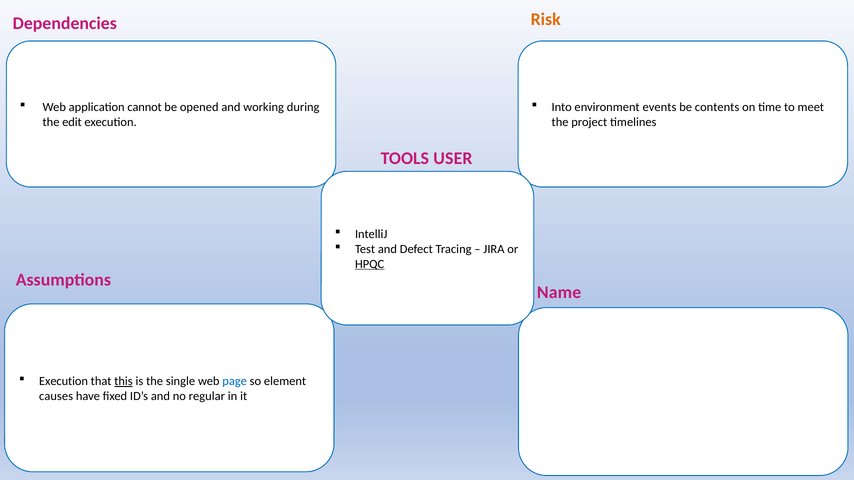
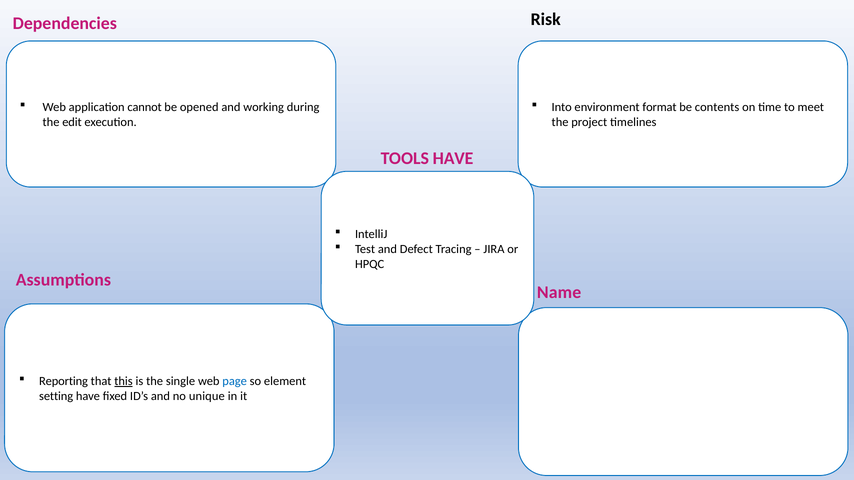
Risk colour: orange -> black
events: events -> format
TOOLS USER: USER -> HAVE
HPQC underline: present -> none
Execution at (64, 381): Execution -> Reporting
causes: causes -> setting
regular: regular -> unique
